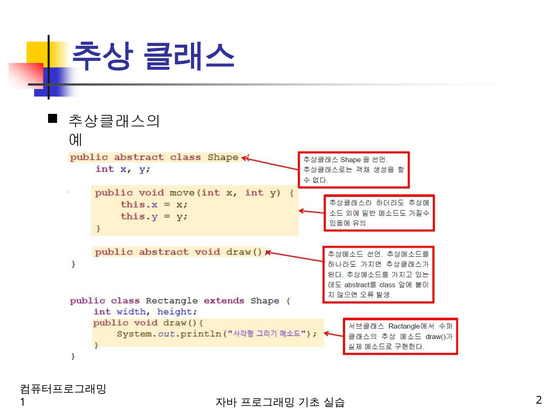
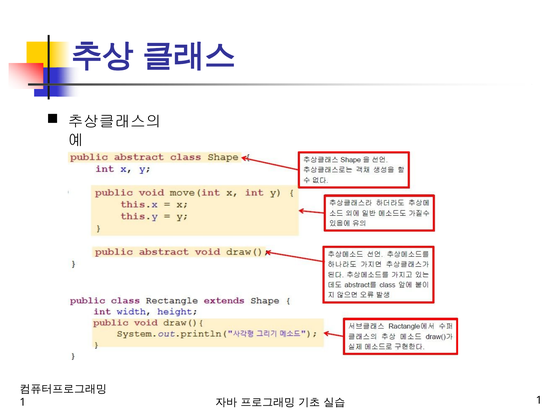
2 at (539, 400): 2 -> 1
